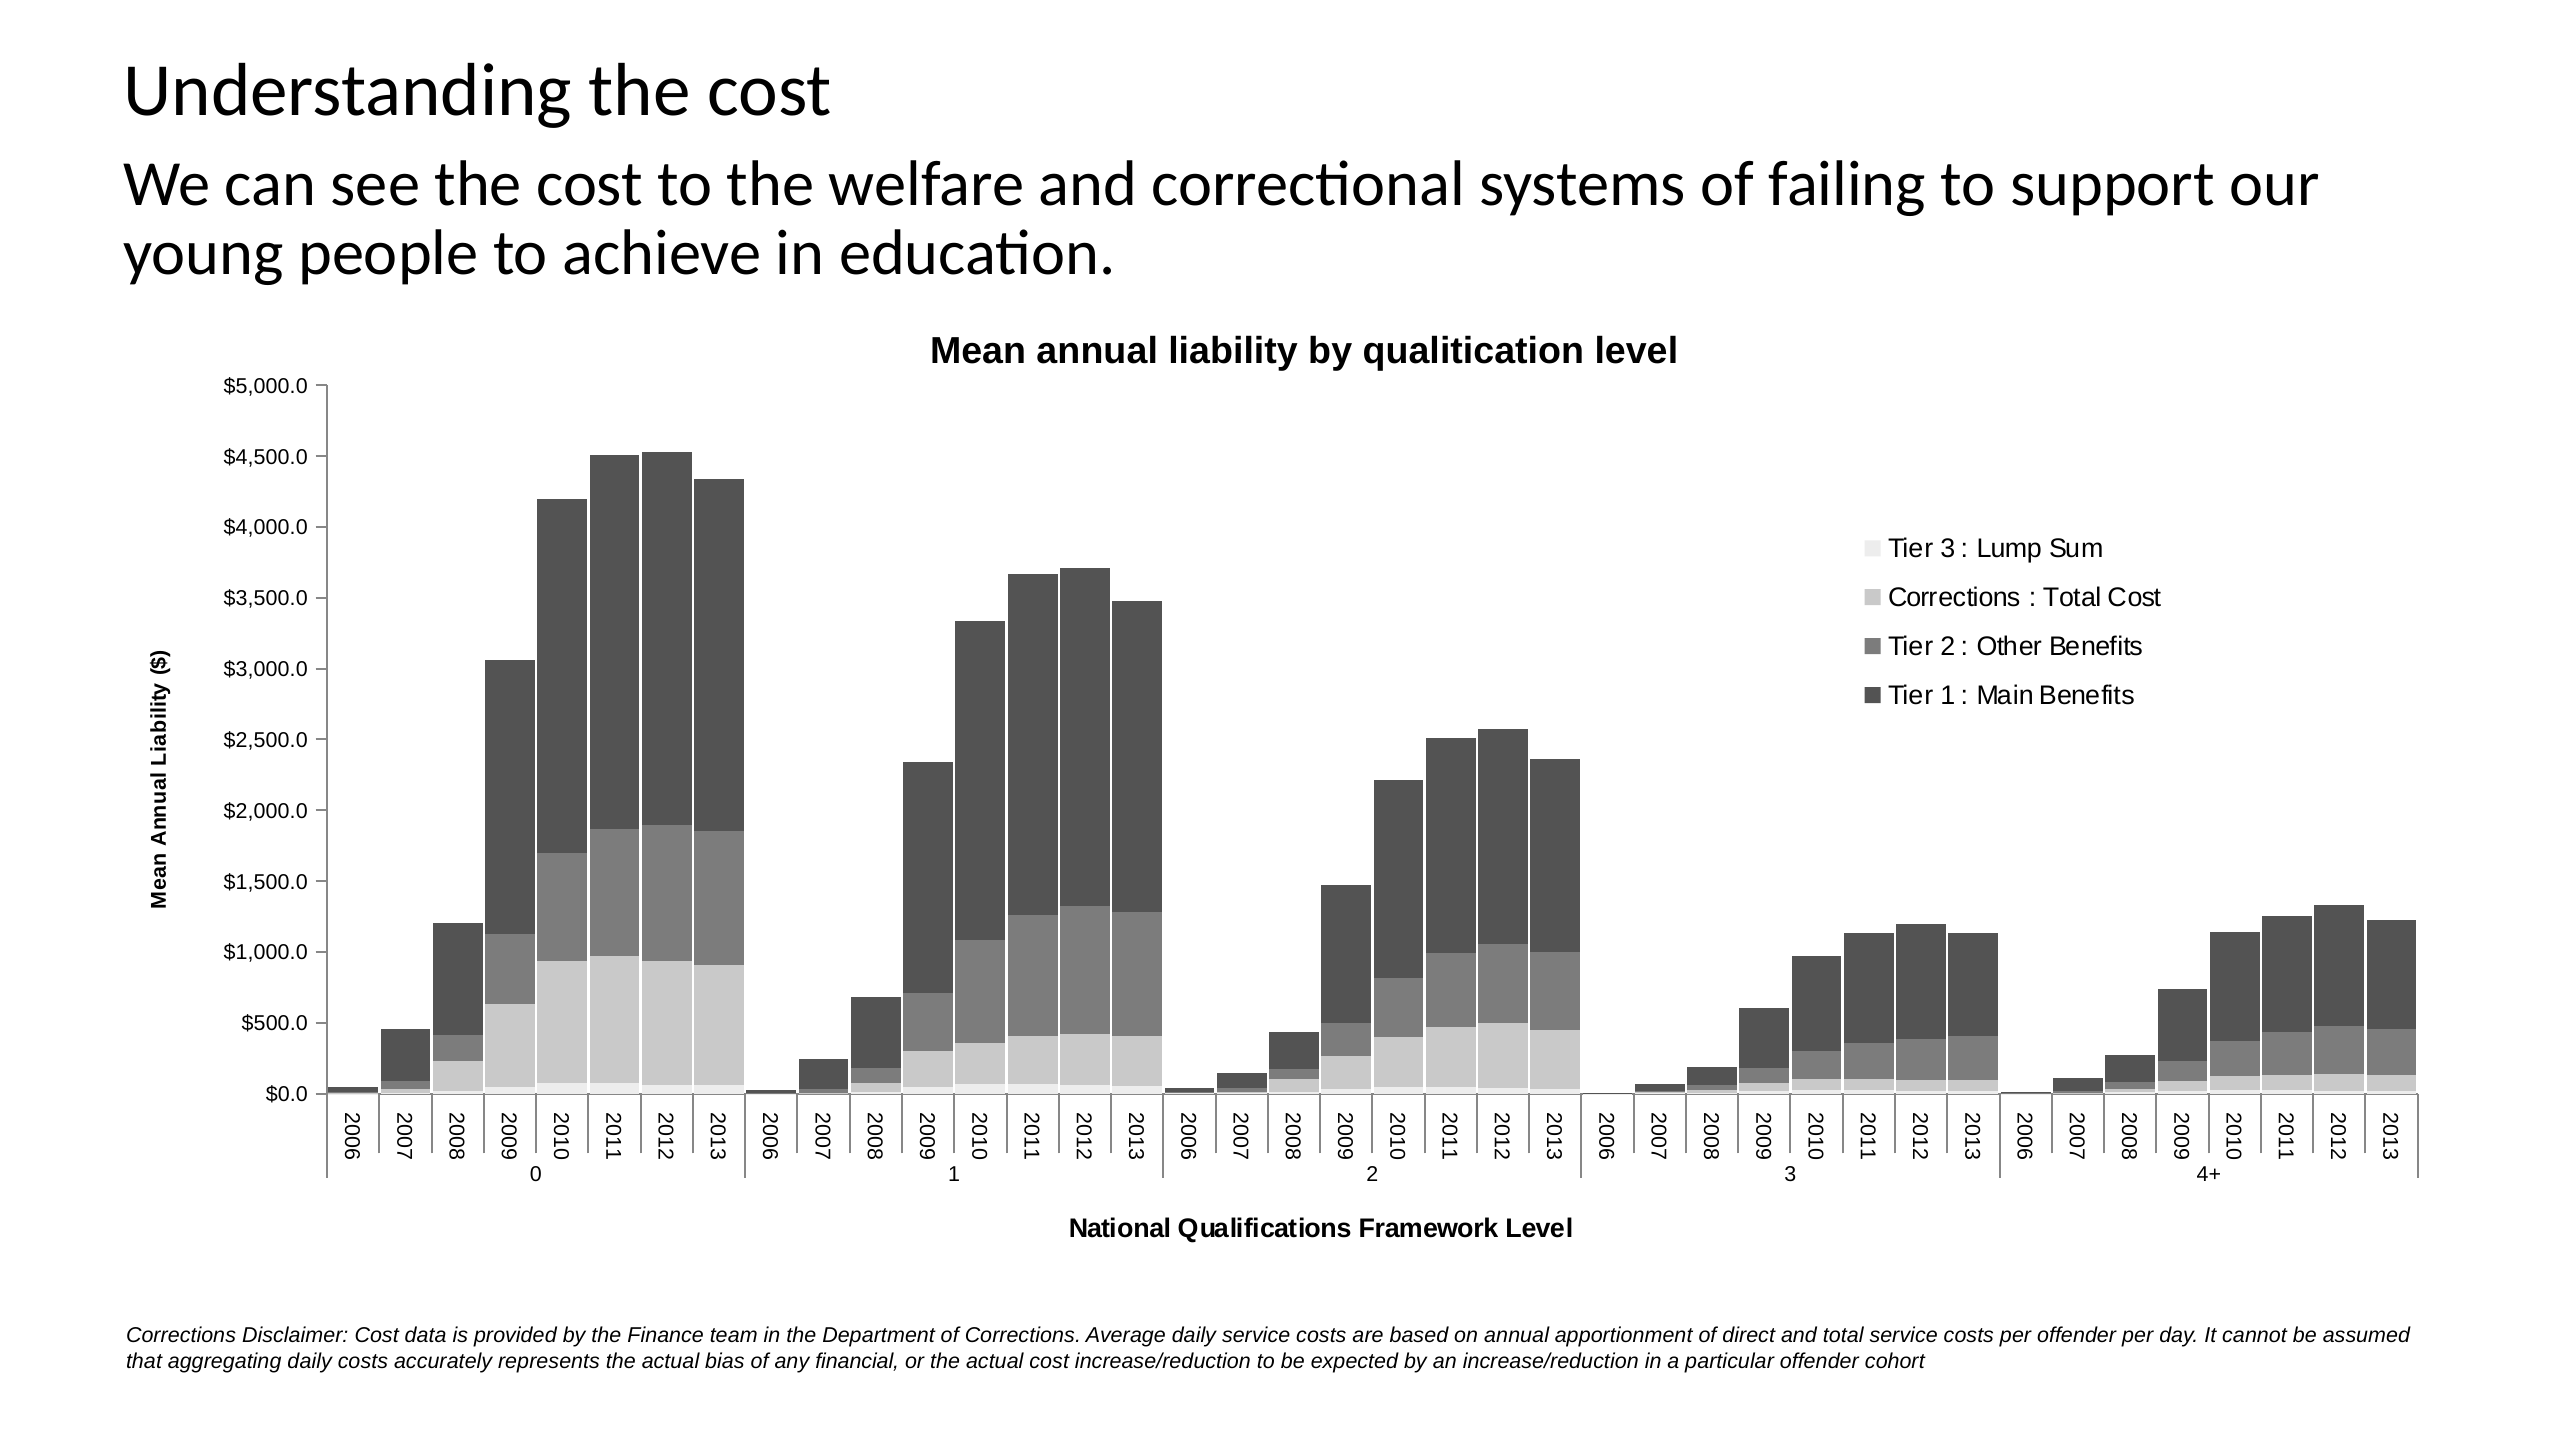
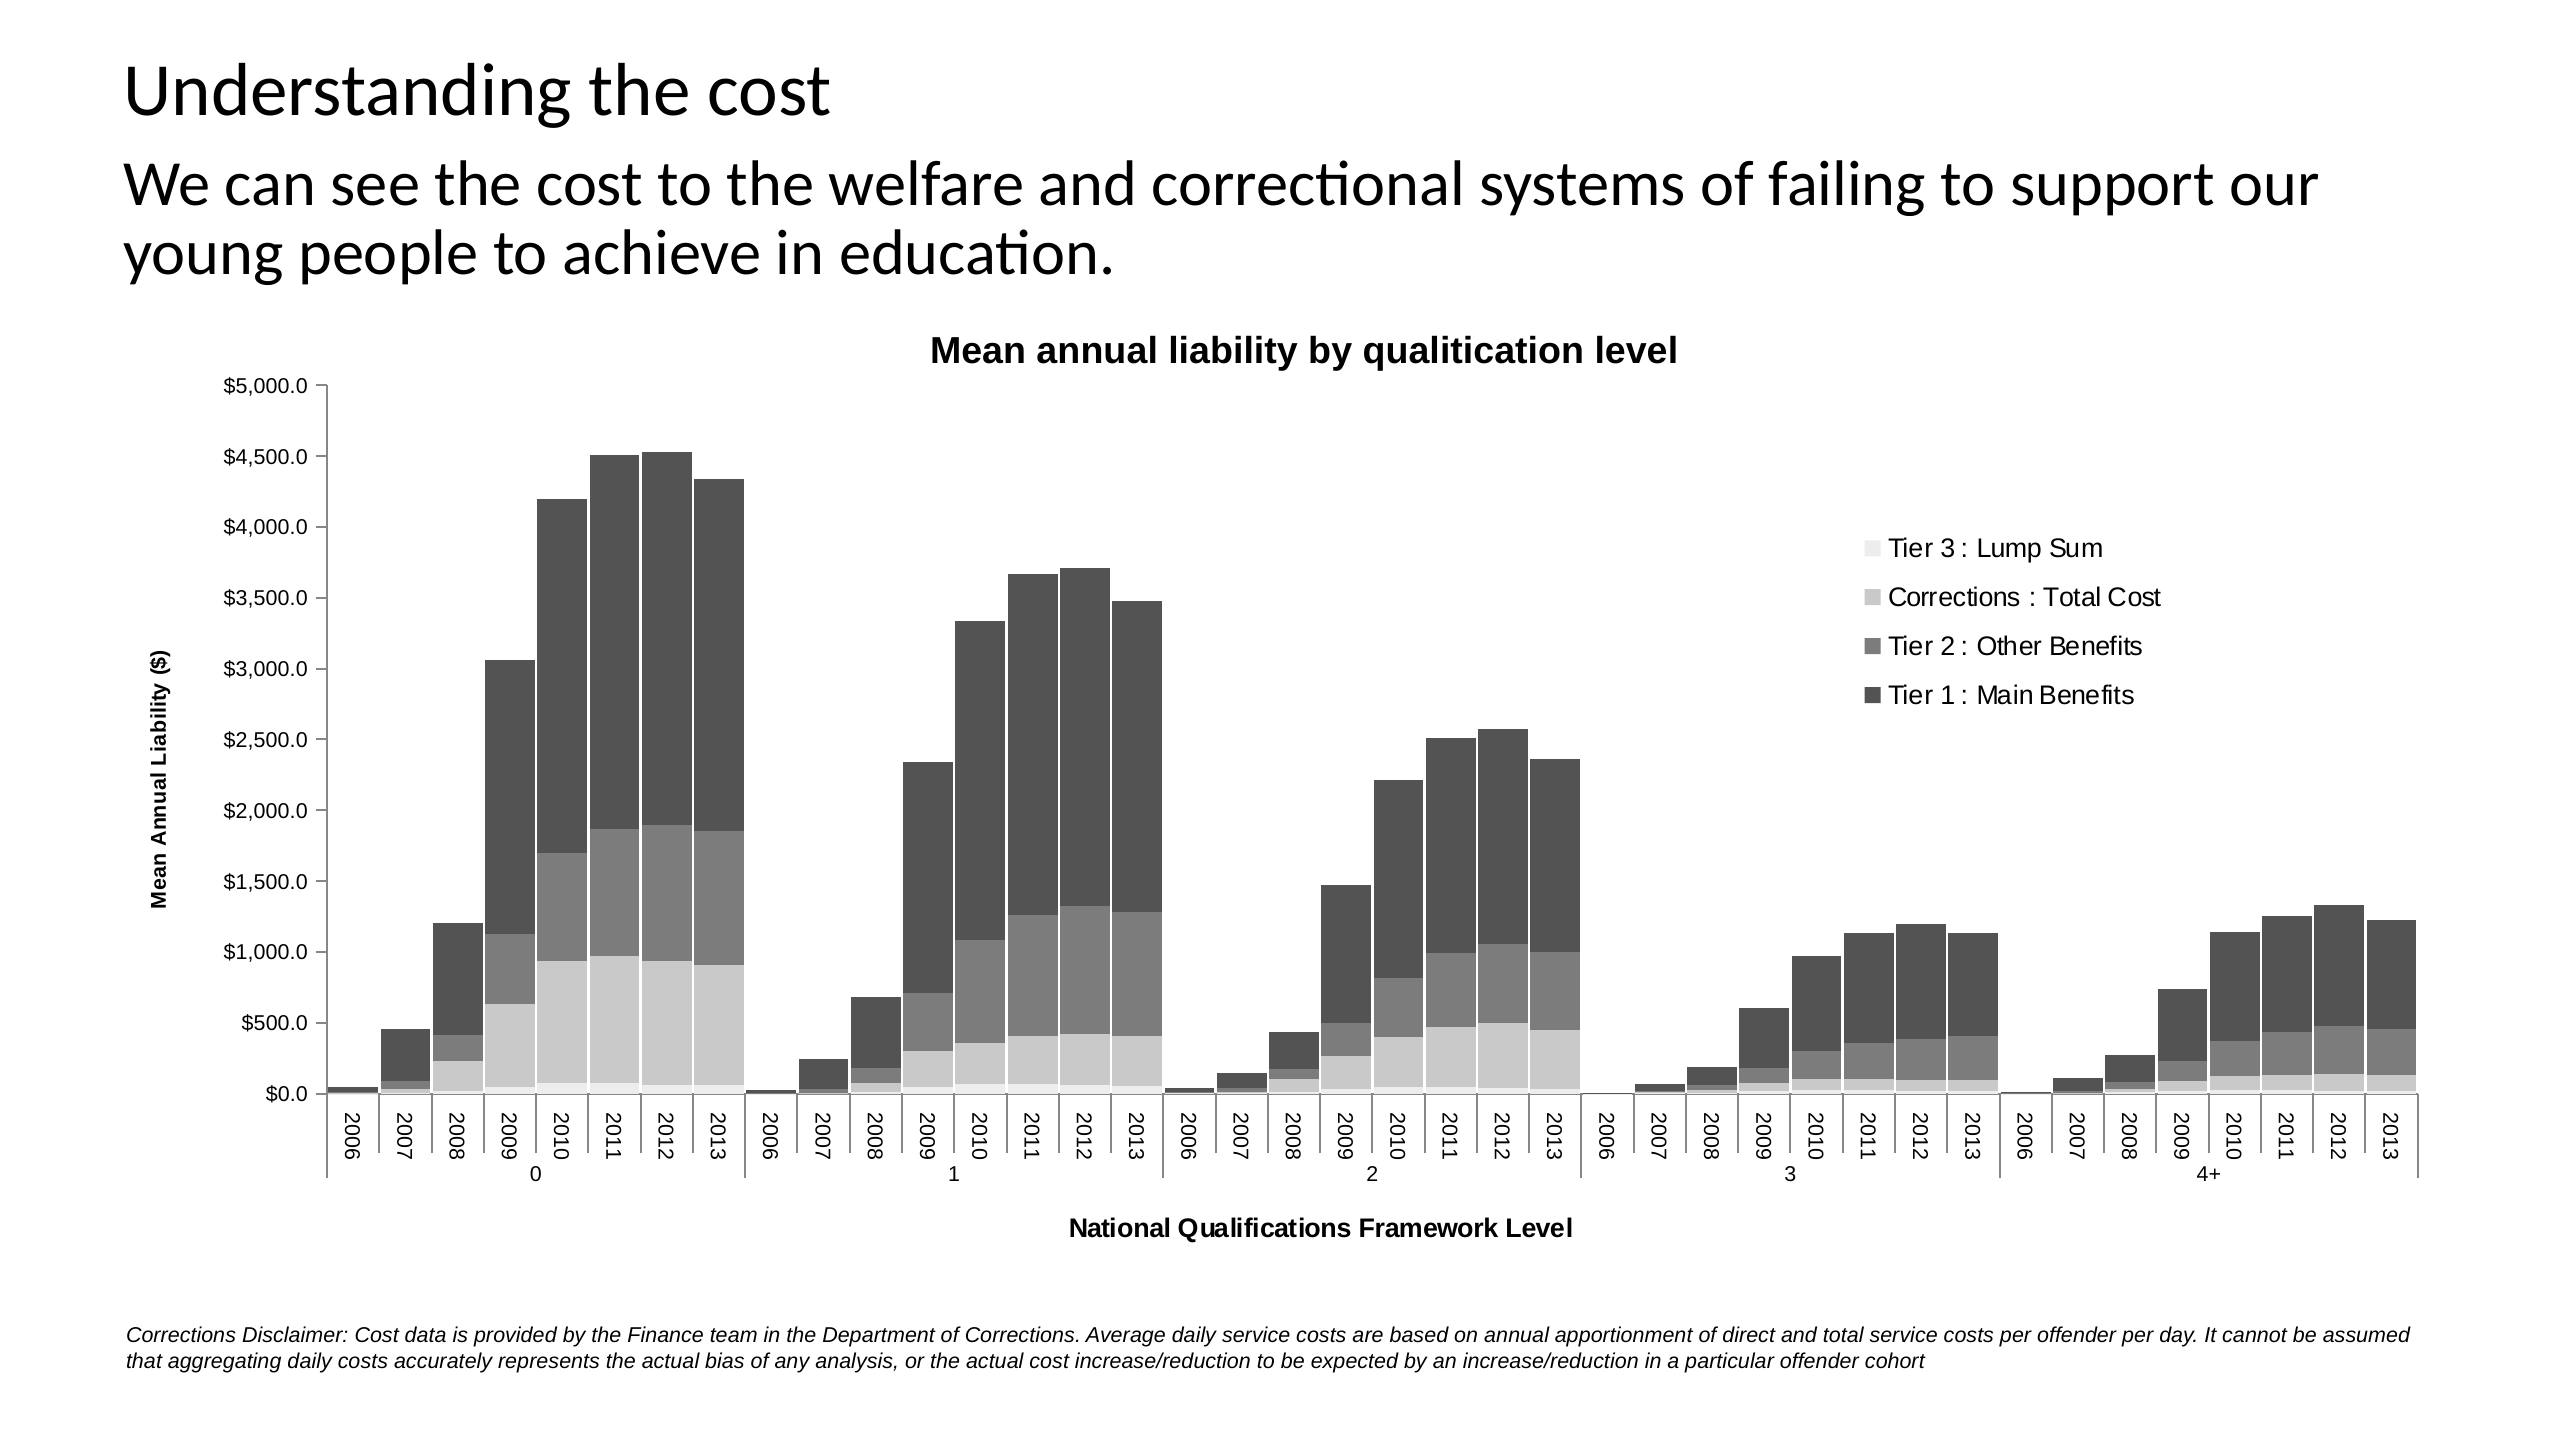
financial: financial -> analysis
